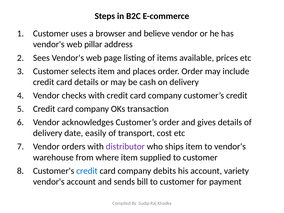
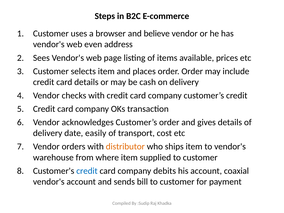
pillar: pillar -> even
distributor colour: purple -> orange
variety: variety -> coaxial
